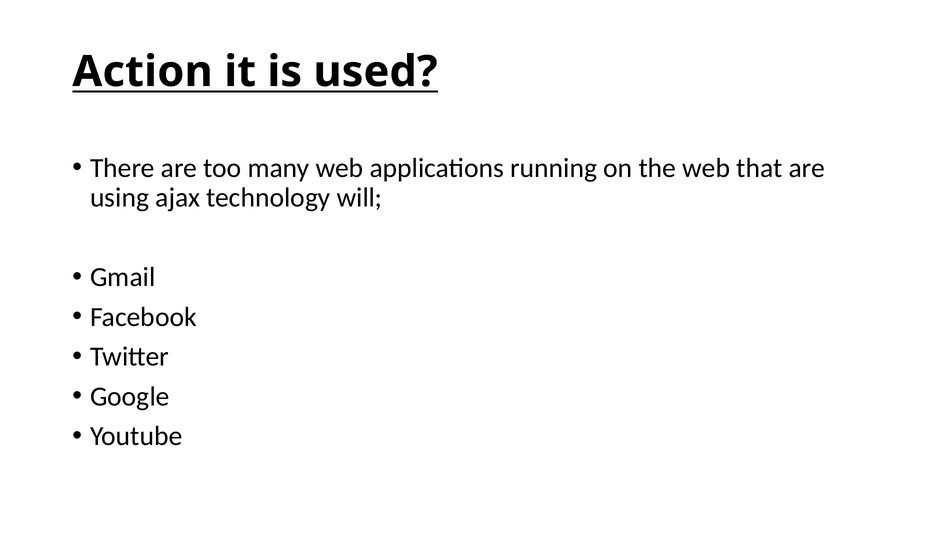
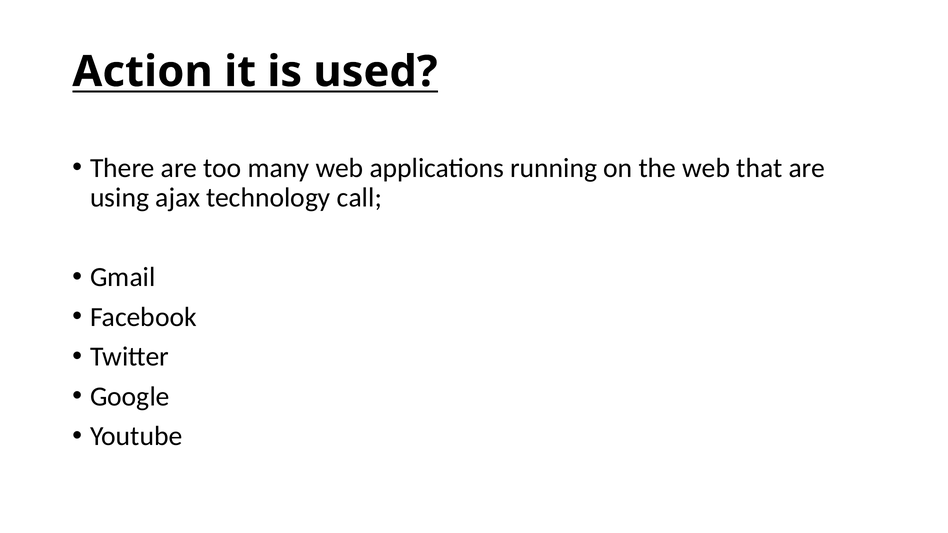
will: will -> call
